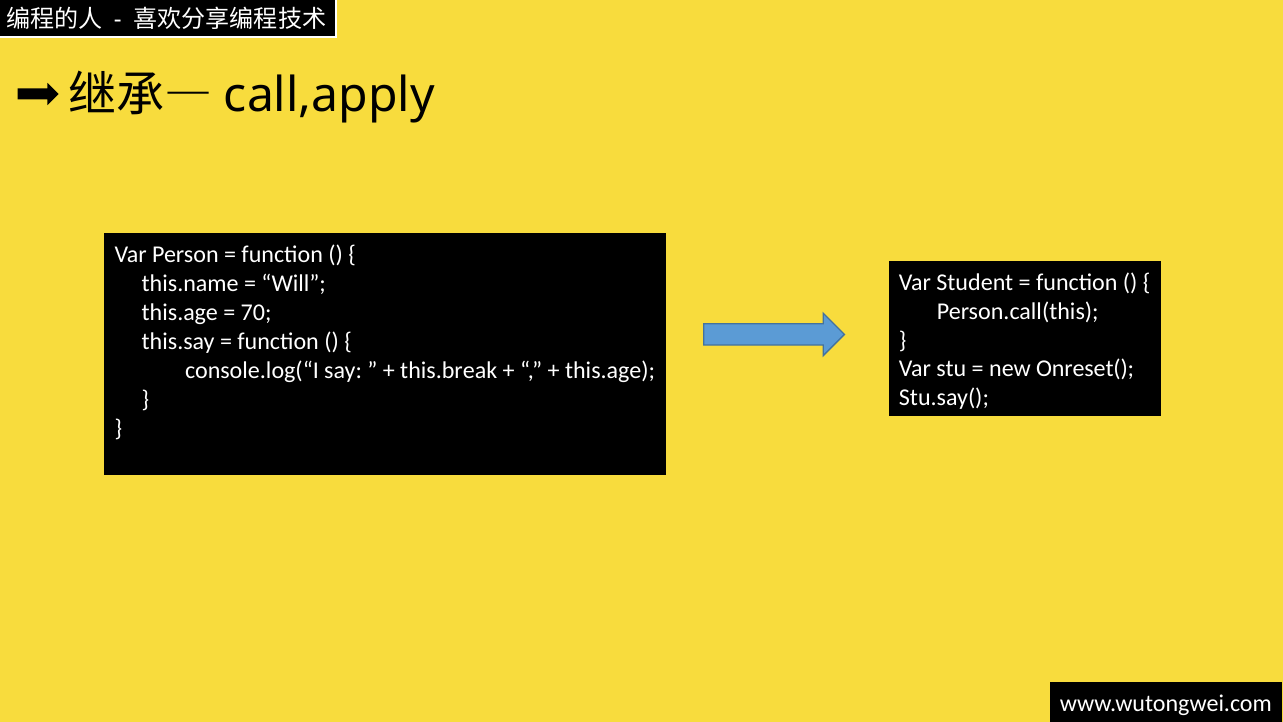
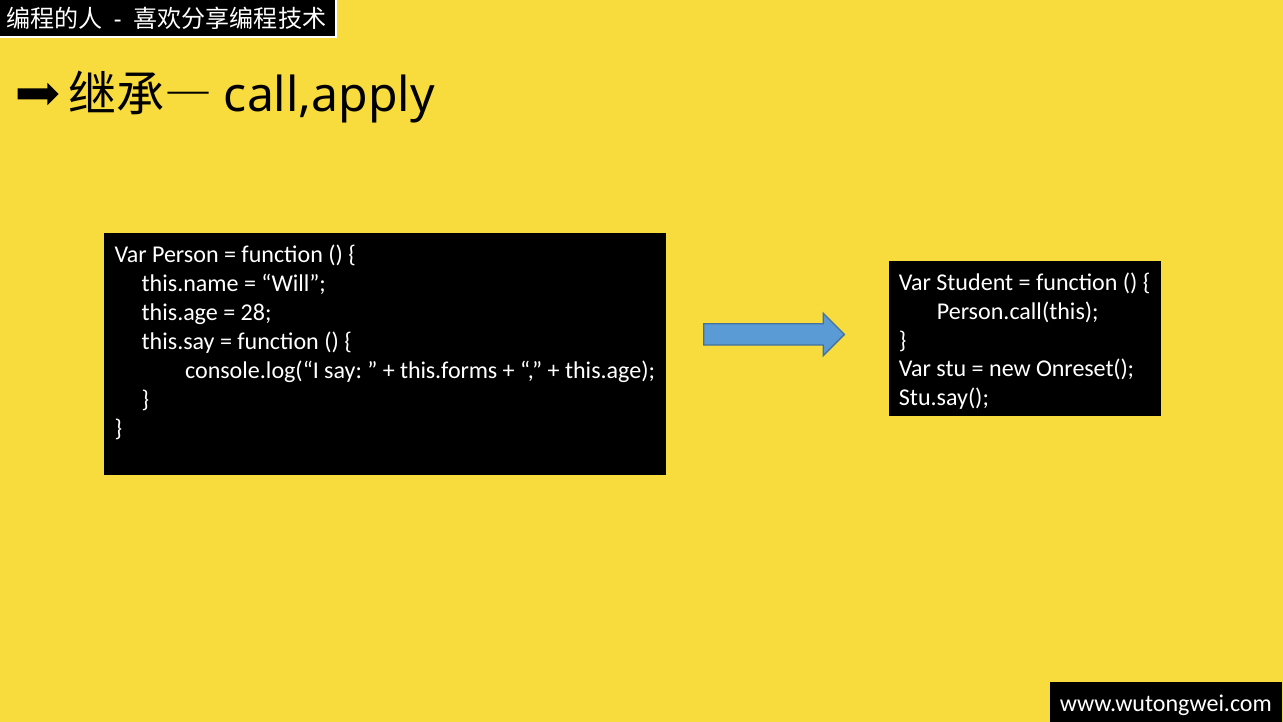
70: 70 -> 28
this.break: this.break -> this.forms
